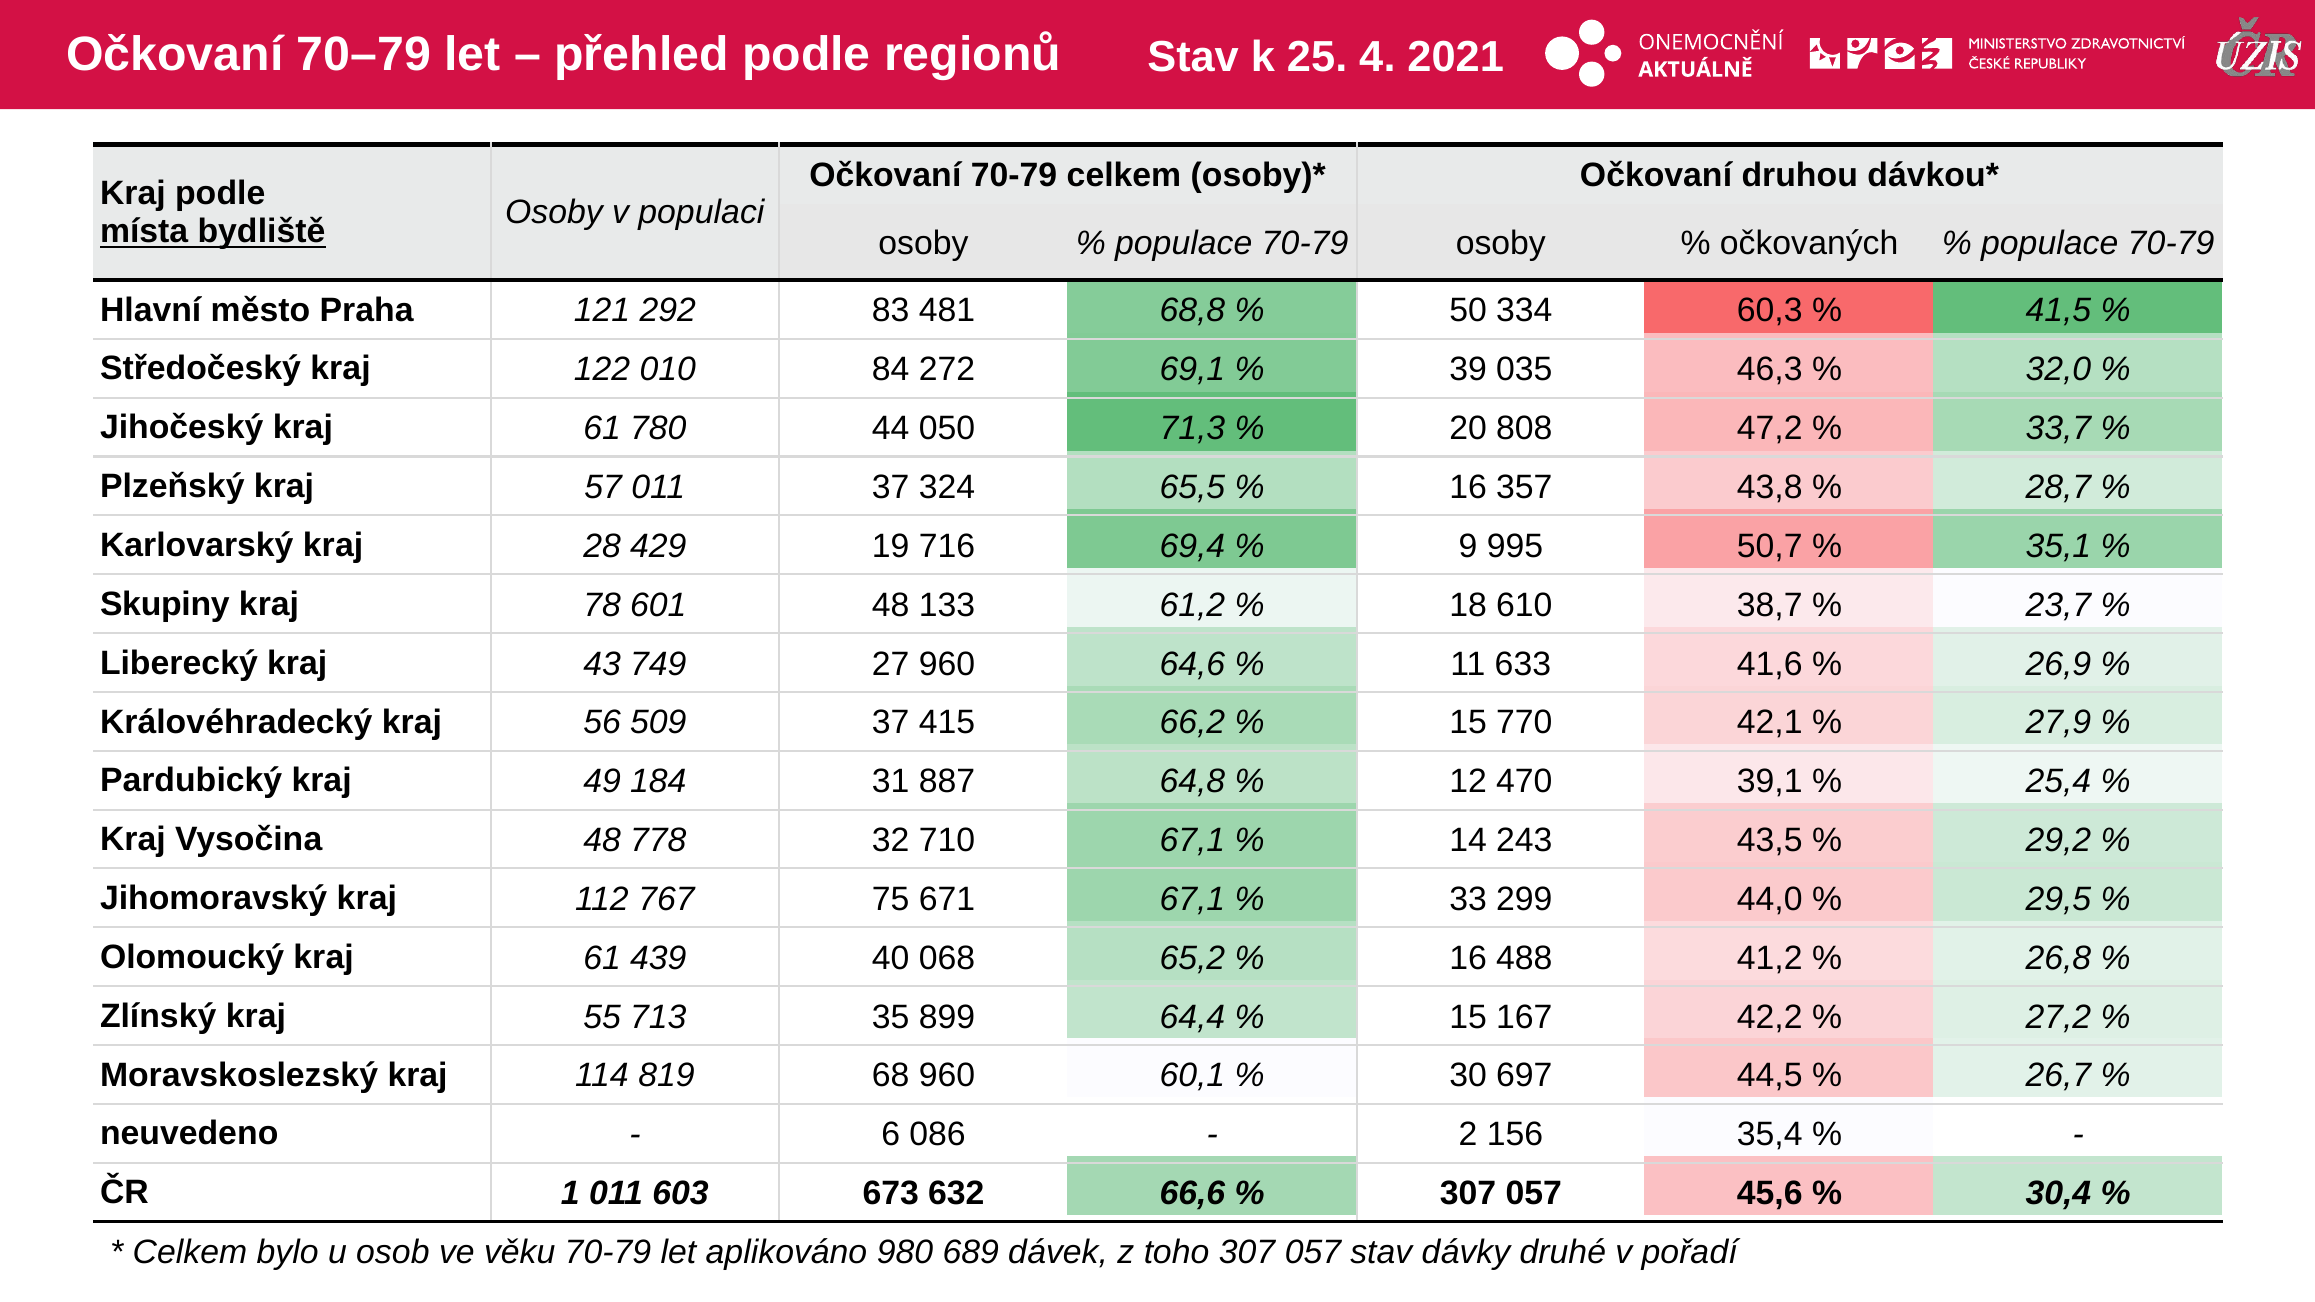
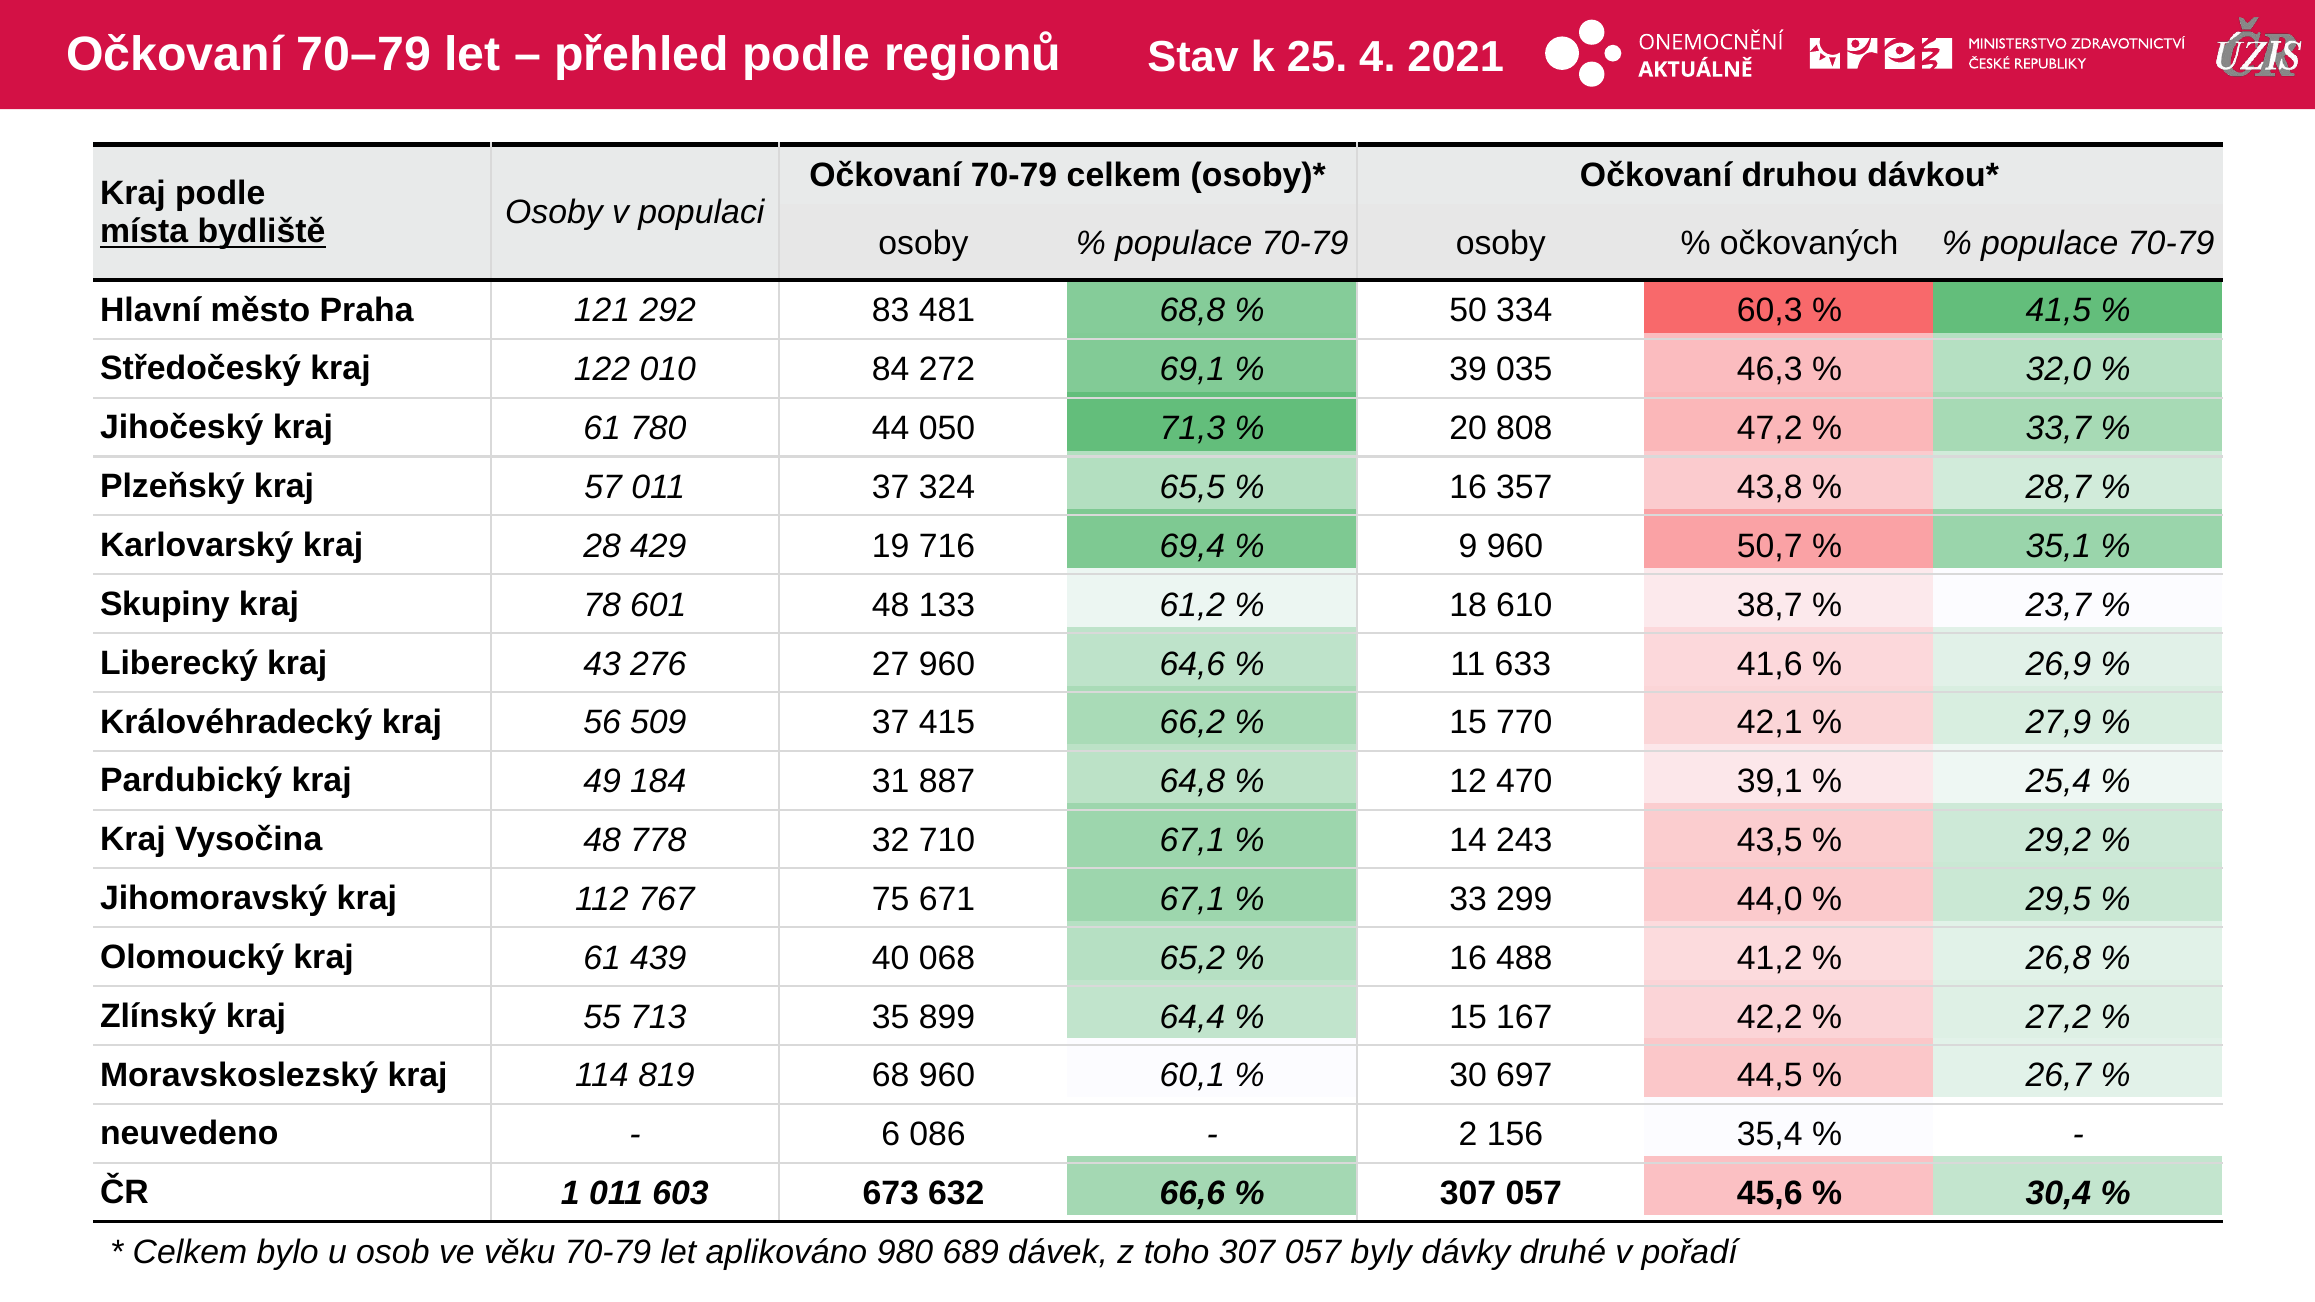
9 995: 995 -> 960
749: 749 -> 276
057 stav: stav -> byly
